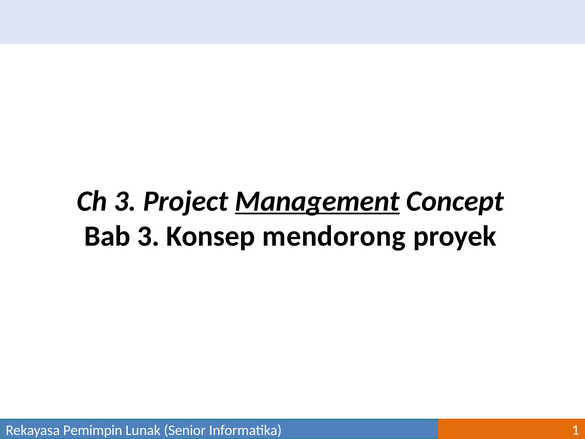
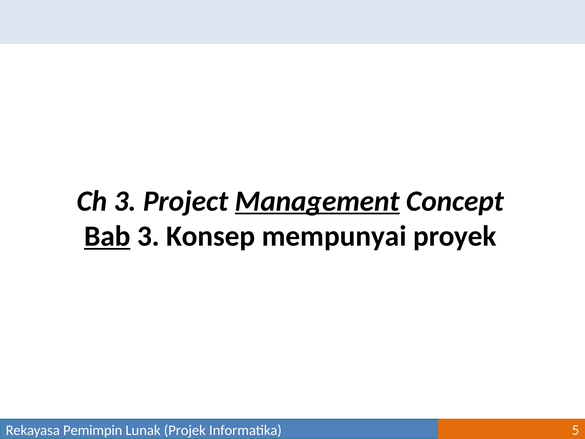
Bab underline: none -> present
mendorong: mendorong -> mempunyai
Senior: Senior -> Projek
1: 1 -> 5
